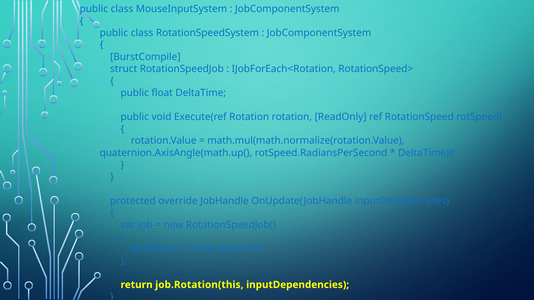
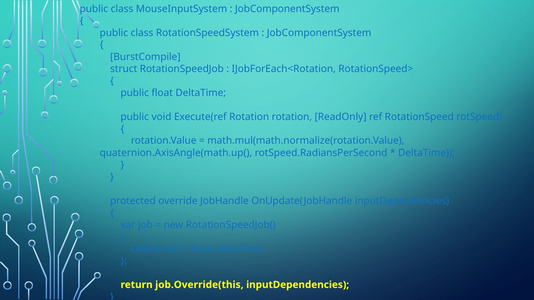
job.Rotation(this: job.Rotation(this -> job.Override(this
